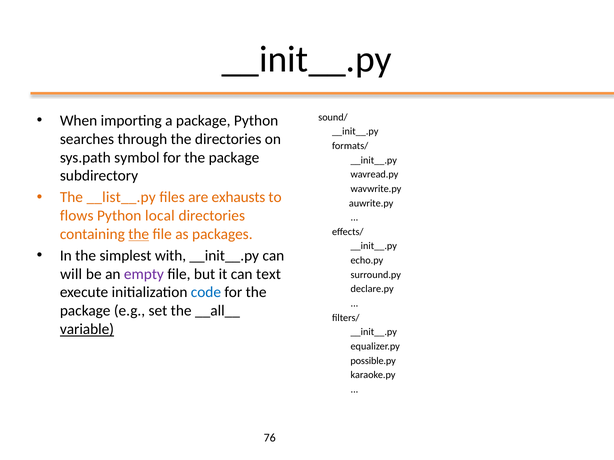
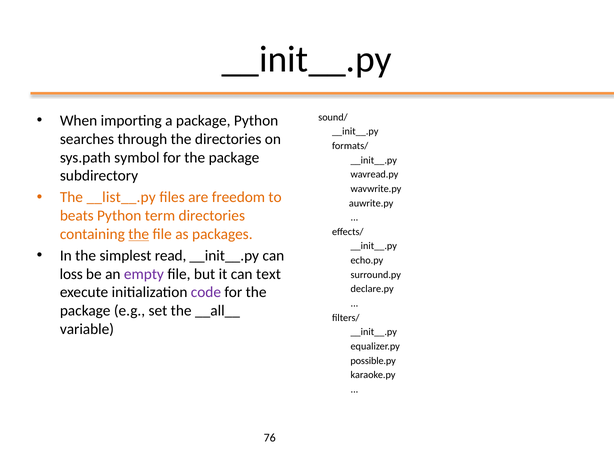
exhausts: exhausts -> freedom
flows: flows -> beats
local: local -> term
with: with -> read
will: will -> loss
code colour: blue -> purple
variable underline: present -> none
